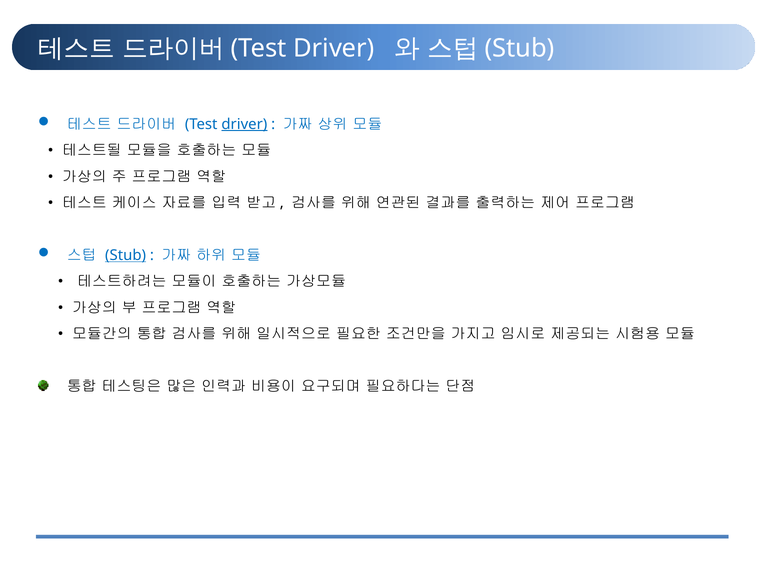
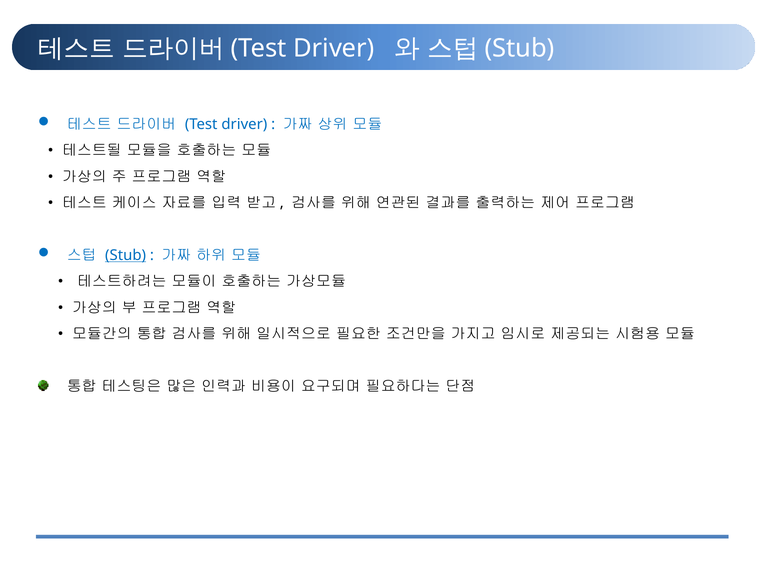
driver at (244, 124) underline: present -> none
